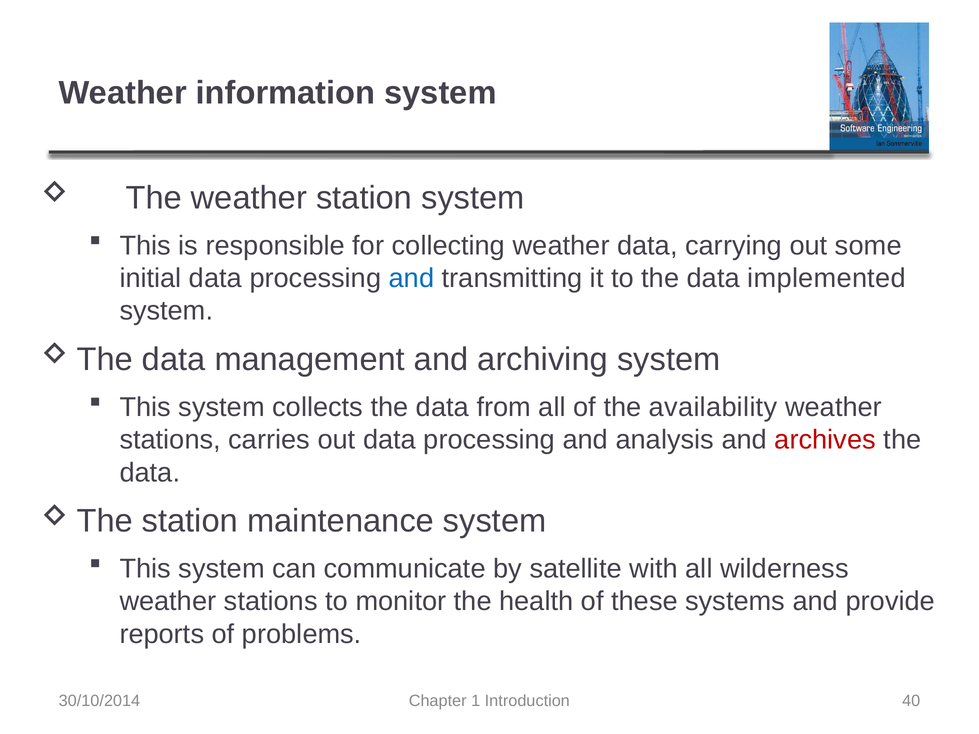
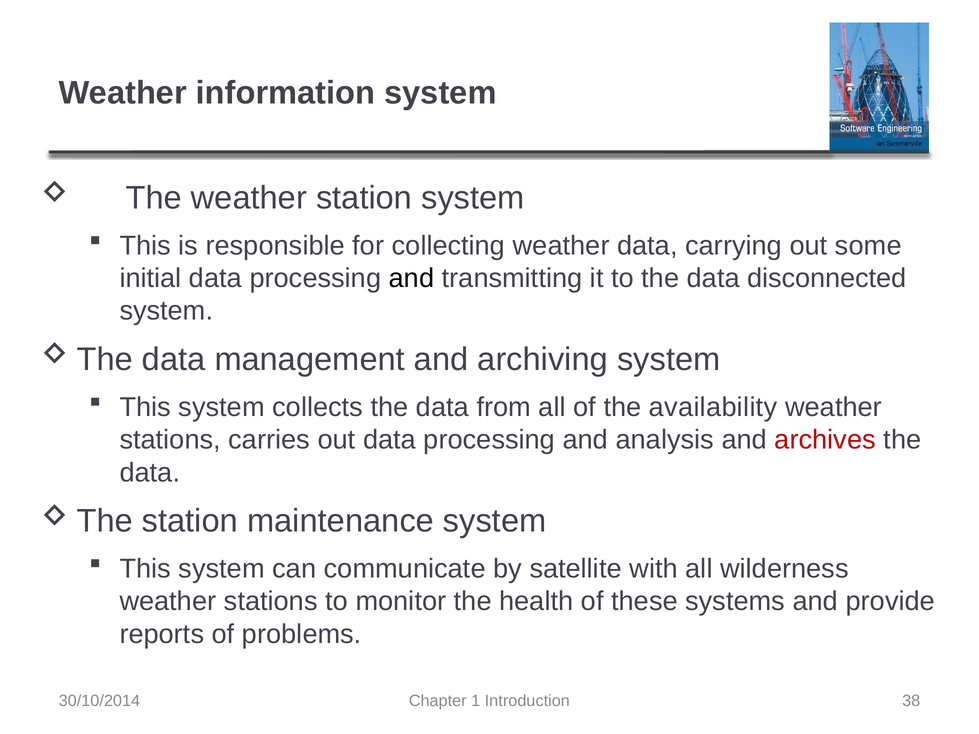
and at (412, 278) colour: blue -> black
implemented: implemented -> disconnected
40: 40 -> 38
